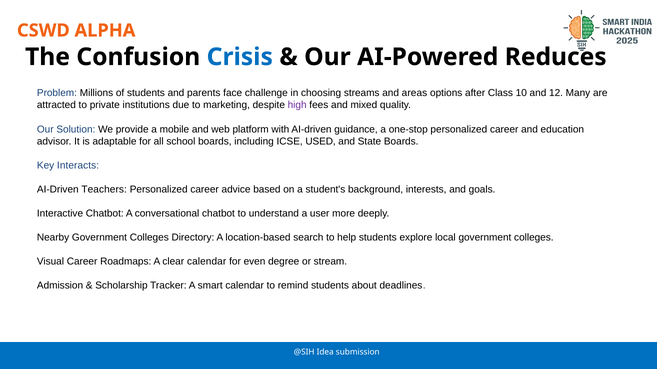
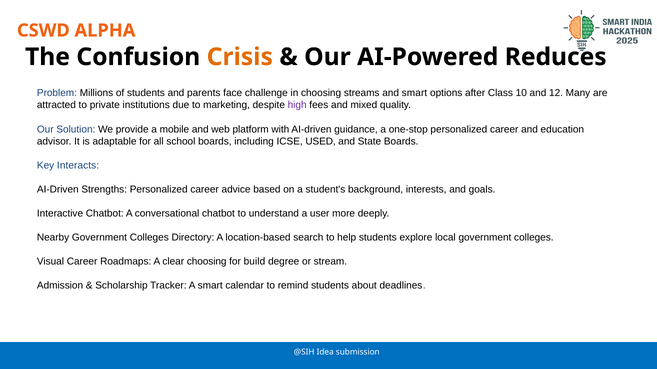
Crisis colour: blue -> orange
and areas: areas -> smart
Teachers: Teachers -> Strengths
clear calendar: calendar -> choosing
even: even -> build
